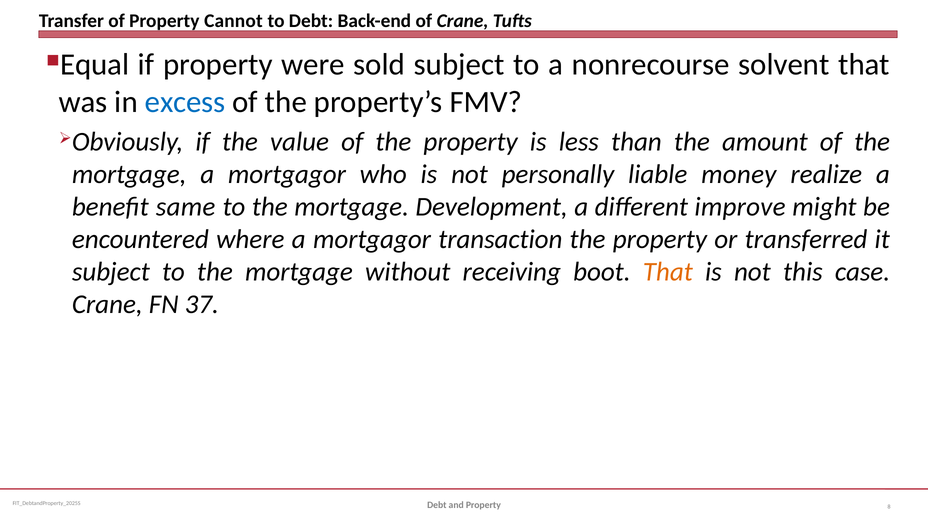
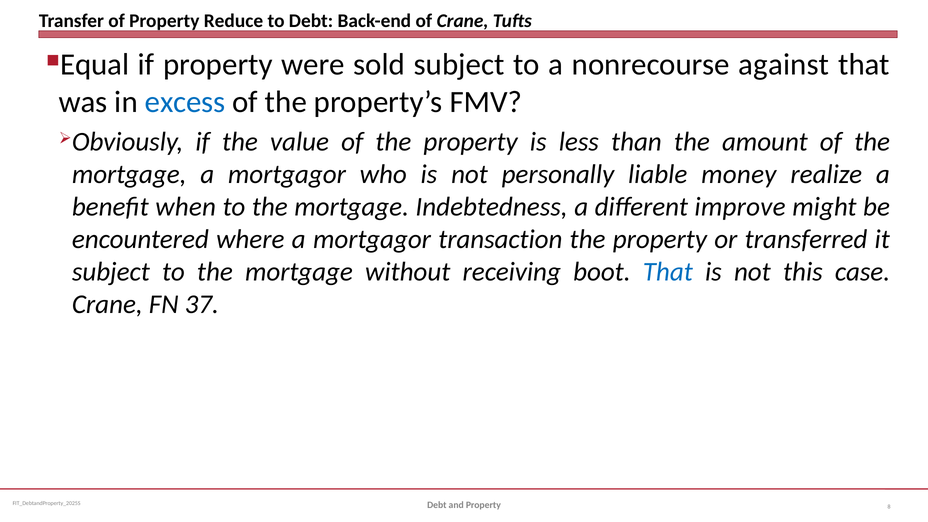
Cannot: Cannot -> Reduce
solvent: solvent -> against
same: same -> when
Development: Development -> Indebtedness
That at (668, 272) colour: orange -> blue
